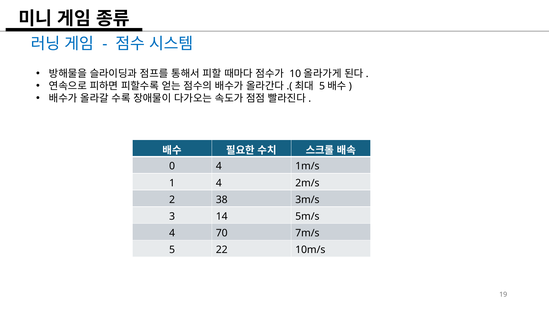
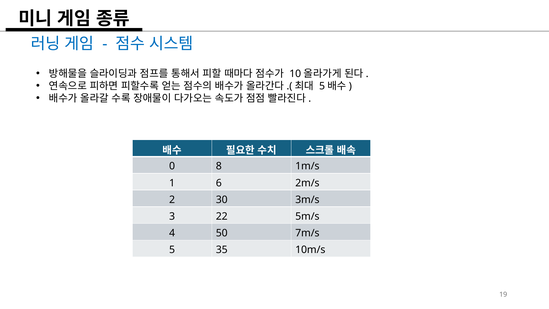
0 4: 4 -> 8
1 4: 4 -> 6
38: 38 -> 30
14: 14 -> 22
70: 70 -> 50
22: 22 -> 35
